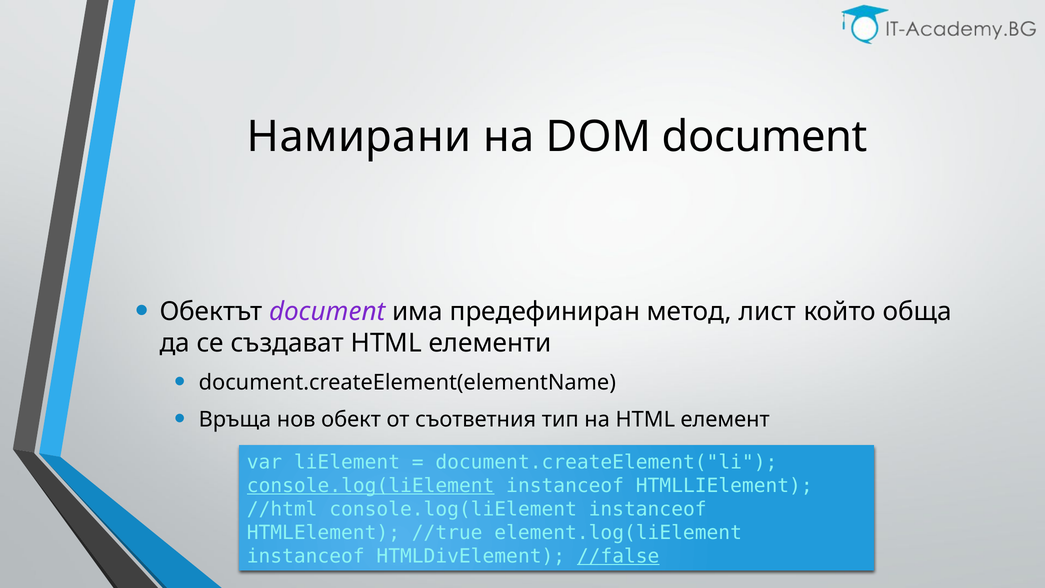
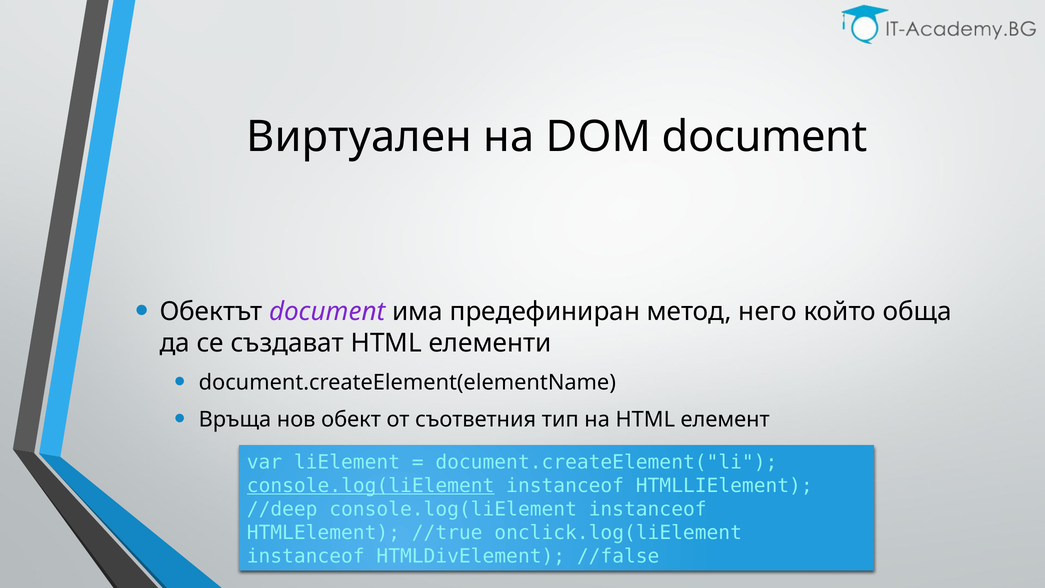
Намирани: Намирани -> Виртуален
лист: лист -> него
//html: //html -> //deep
element.log(liElement: element.log(liElement -> onclick.log(liElement
//false underline: present -> none
